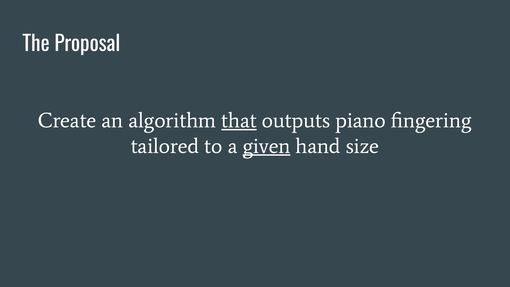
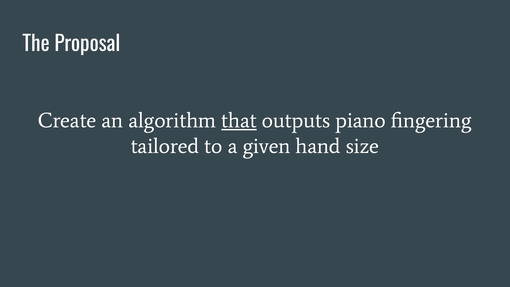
given underline: present -> none
